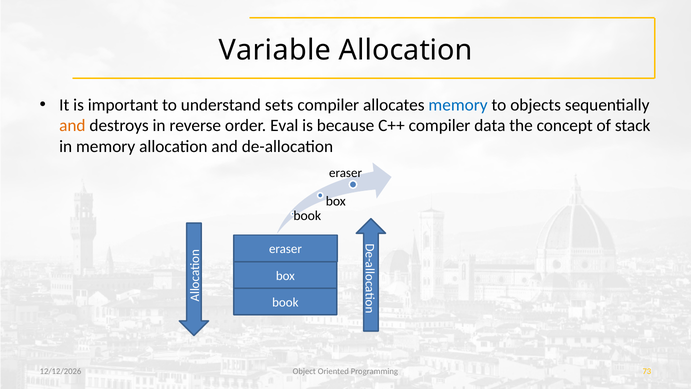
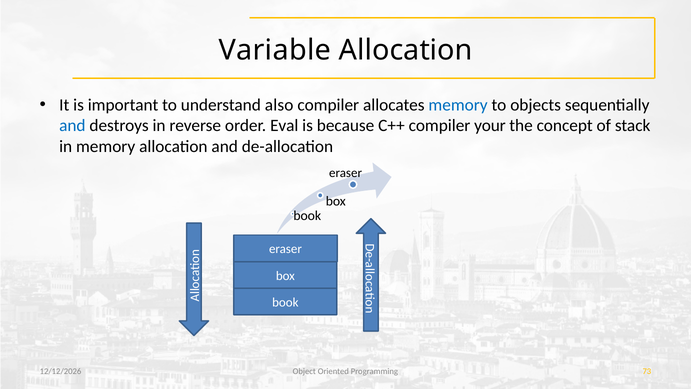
sets: sets -> also
and at (72, 126) colour: orange -> blue
data: data -> your
